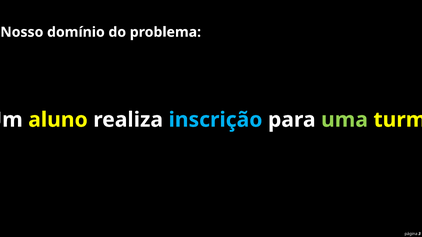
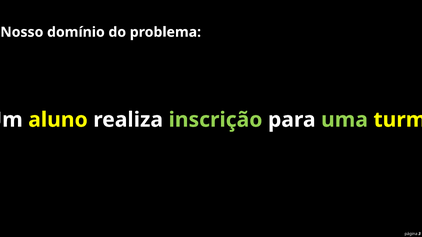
inscrição colour: light blue -> light green
